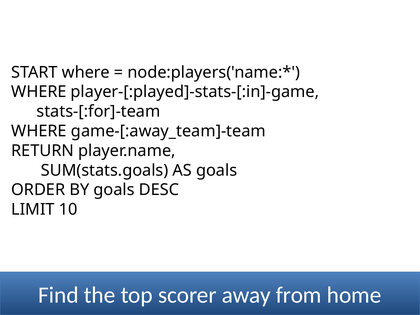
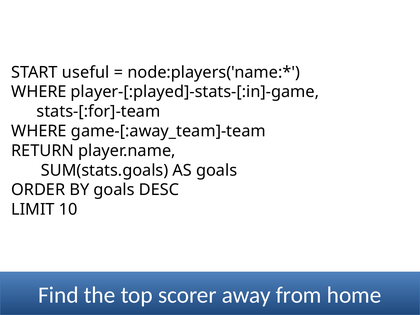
START where: where -> useful
